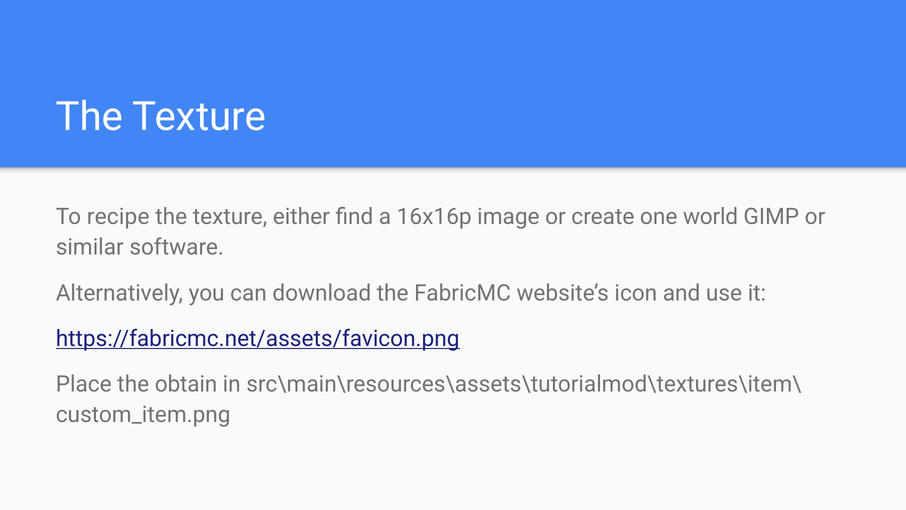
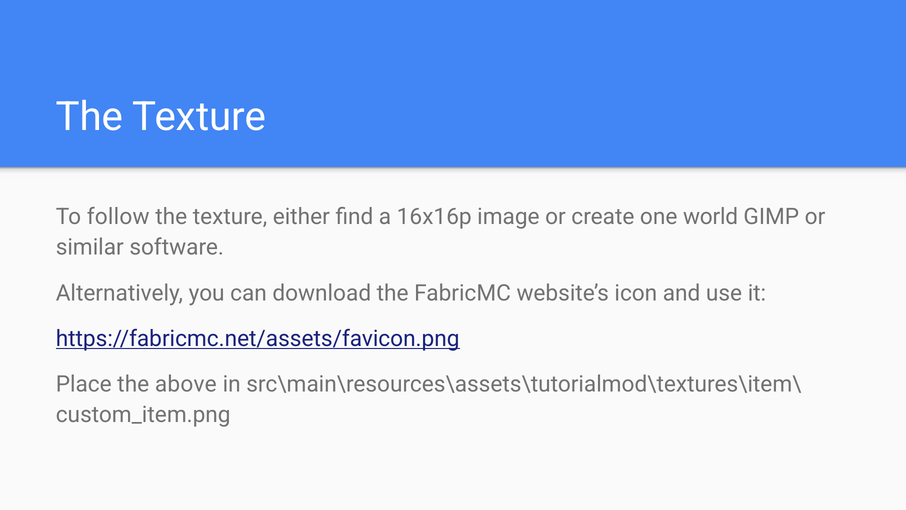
recipe: recipe -> follow
obtain: obtain -> above
